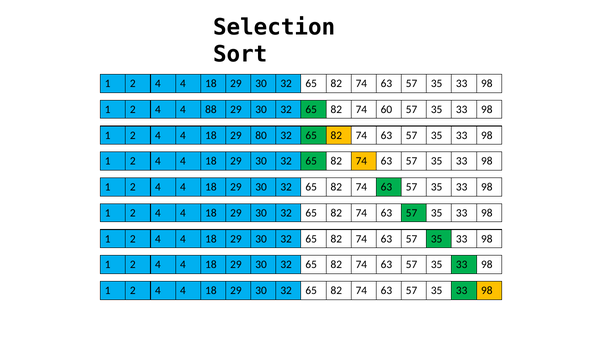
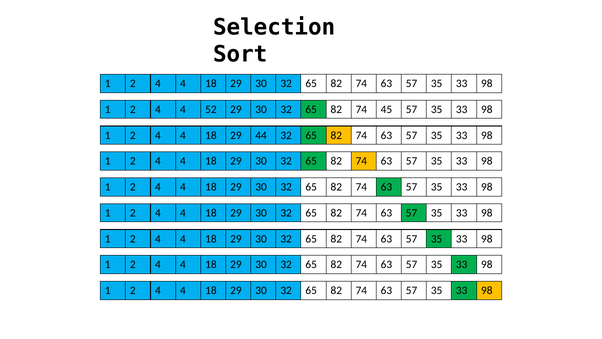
88: 88 -> 52
60: 60 -> 45
80: 80 -> 44
